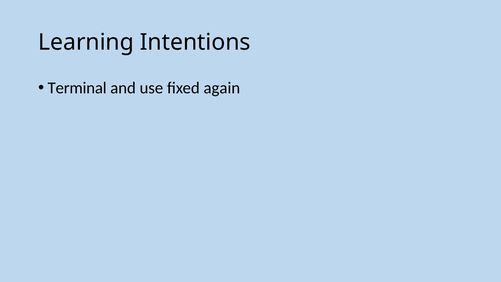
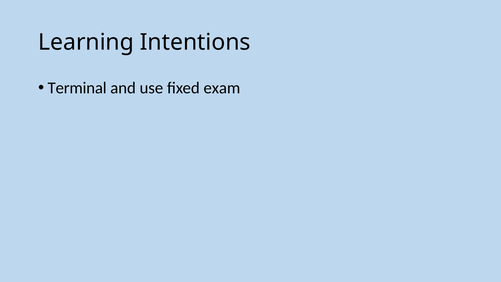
again: again -> exam
